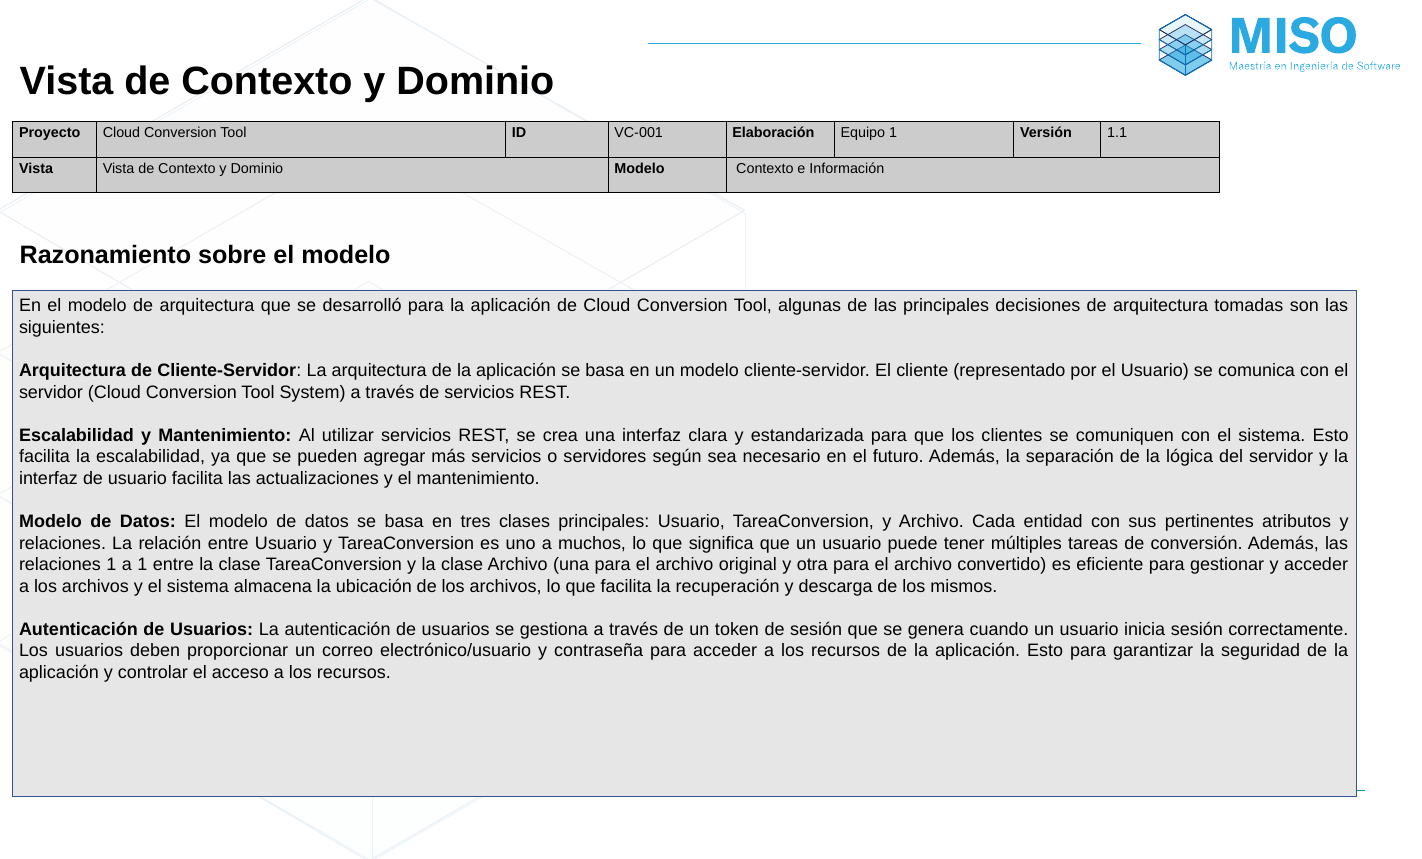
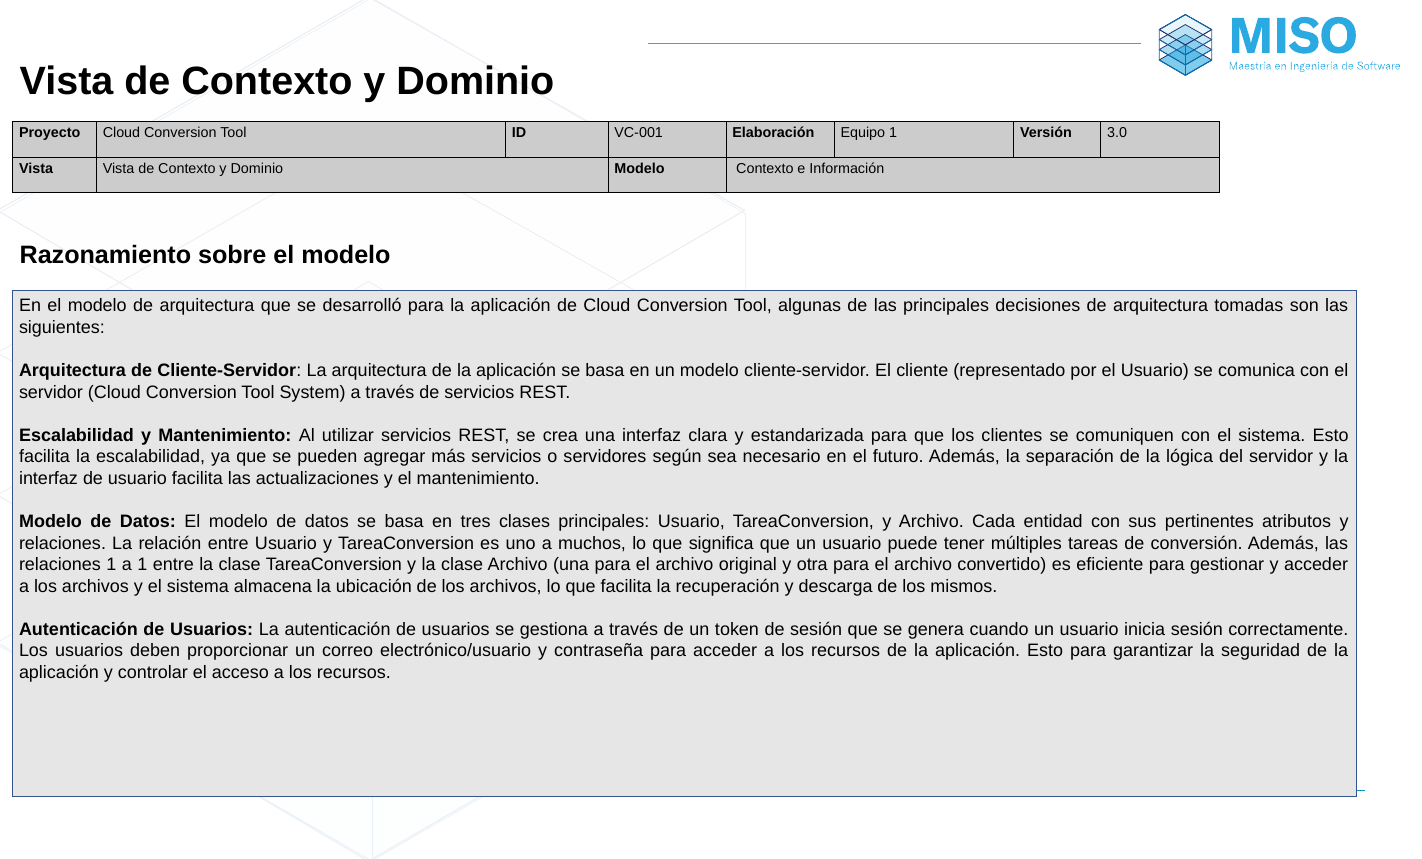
1.1: 1.1 -> 3.0
